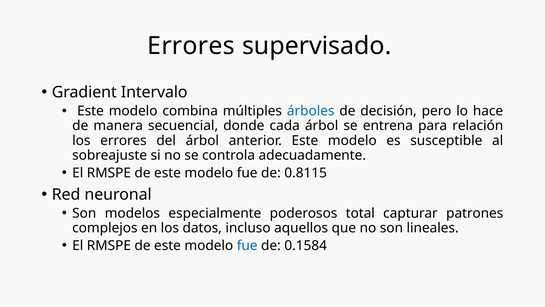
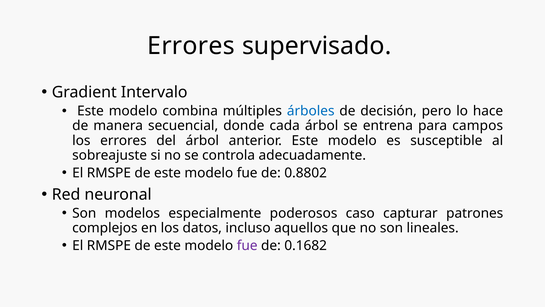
relación: relación -> campos
0.8115: 0.8115 -> 0.8802
total: total -> caso
fue at (247, 245) colour: blue -> purple
0.1584: 0.1584 -> 0.1682
